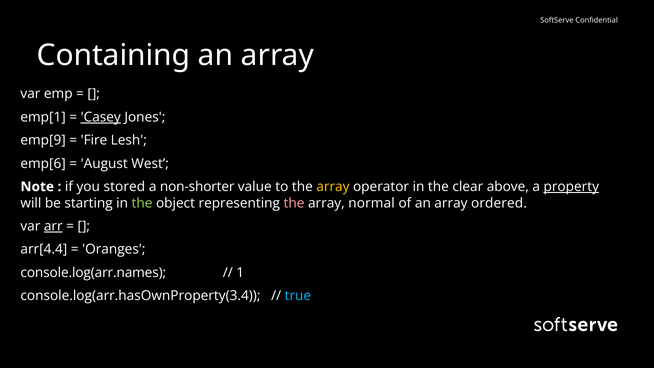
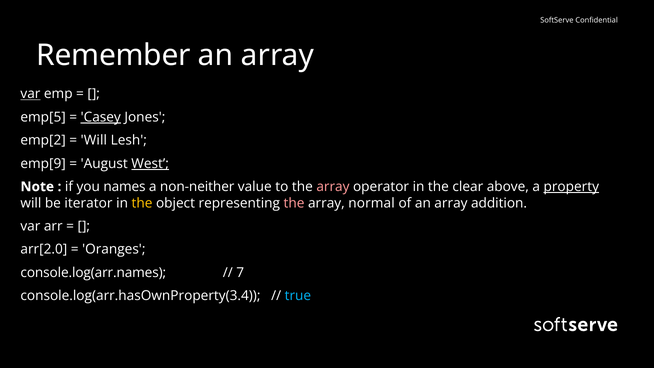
Containing: Containing -> Remember
var at (30, 94) underline: none -> present
emp[1: emp[1 -> emp[5
emp[9: emp[9 -> emp[2
Fire at (94, 140): Fire -> Will
emp[6: emp[6 -> emp[9
West underline: none -> present
stored: stored -> names
non-shorter: non-shorter -> non-neither
array at (333, 187) colour: yellow -> pink
starting: starting -> iterator
the at (142, 203) colour: light green -> yellow
ordered: ordered -> addition
arr underline: present -> none
arr[4.4: arr[4.4 -> arr[2.0
1: 1 -> 7
